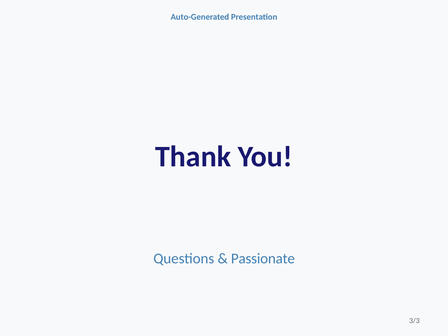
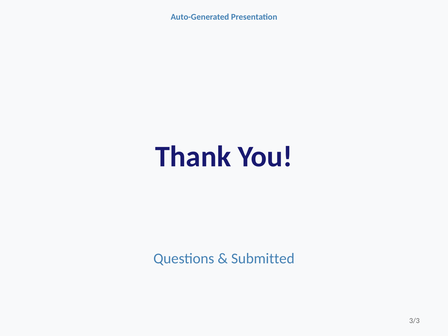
Passionate: Passionate -> Submitted
